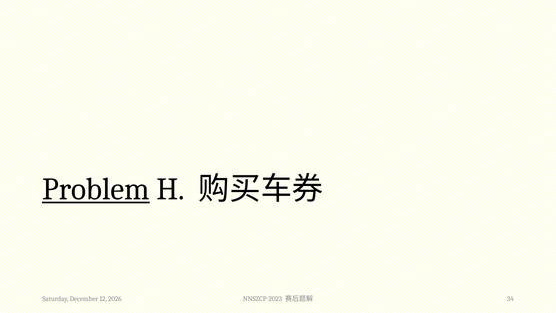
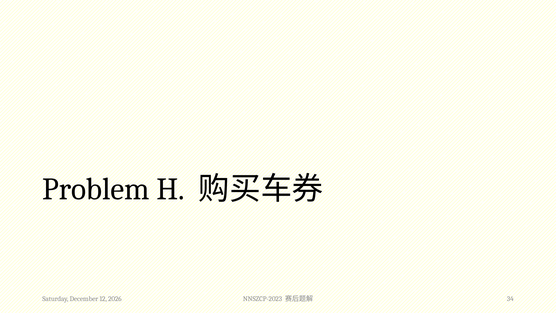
Problem underline: present -> none
